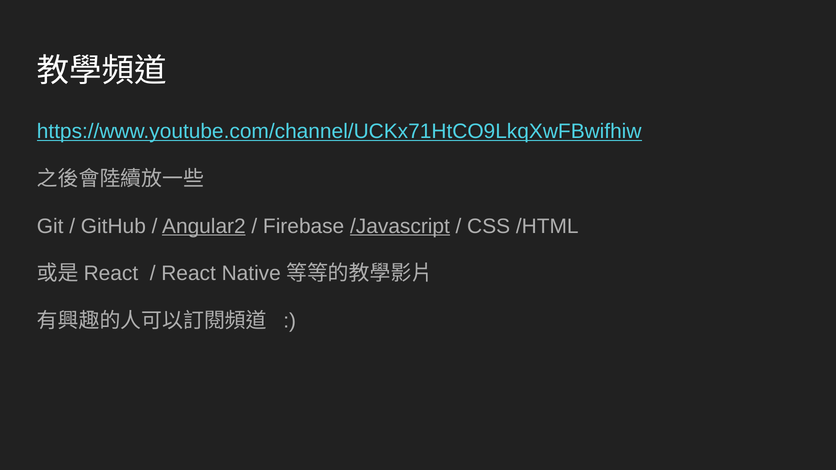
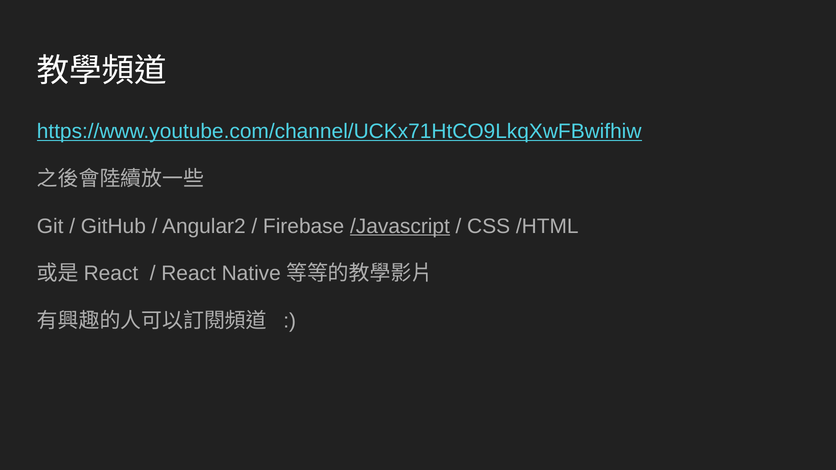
Angular2 underline: present -> none
